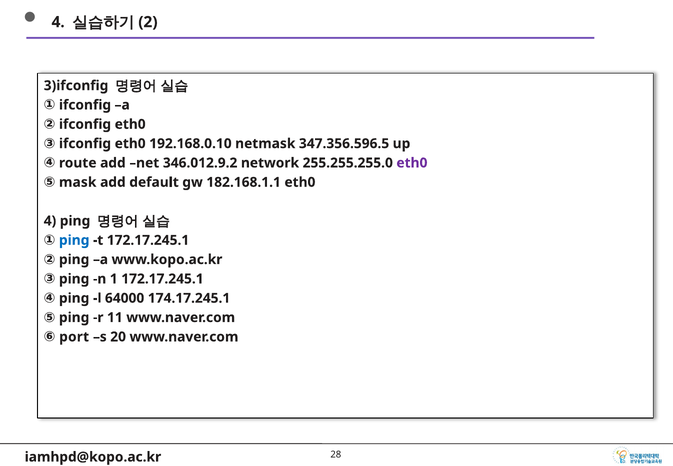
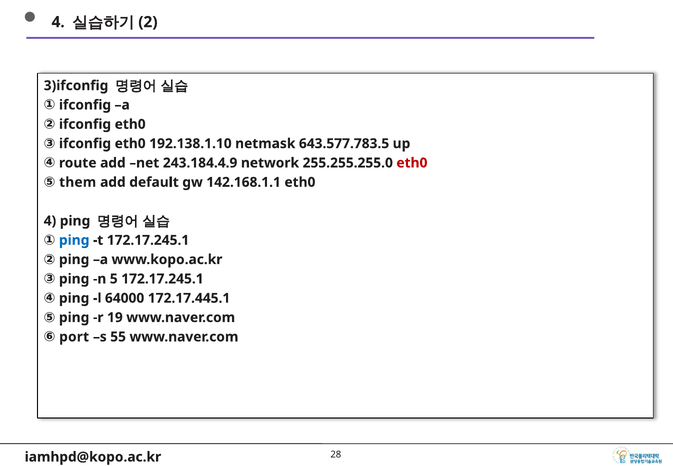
192.168.0.10: 192.168.0.10 -> 192.138.1.10
347.356.596.5: 347.356.596.5 -> 643.577.783.5
346.012.9.2: 346.012.9.2 -> 243.184.4.9
eth0 at (412, 163) colour: purple -> red
mask: mask -> them
182.168.1.1: 182.168.1.1 -> 142.168.1.1
1: 1 -> 5
174.17.245.1: 174.17.245.1 -> 172.17.445.1
11: 11 -> 19
20: 20 -> 55
